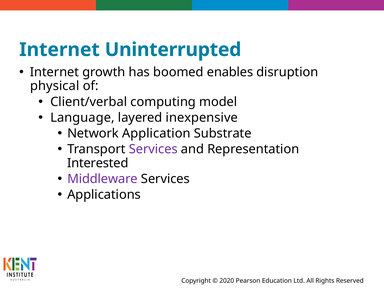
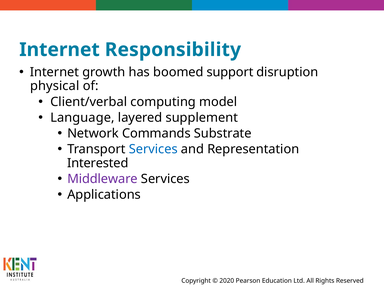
Uninterrupted: Uninterrupted -> Responsibility
enables: enables -> support
inexpensive: inexpensive -> supplement
Application: Application -> Commands
Services at (153, 149) colour: purple -> blue
